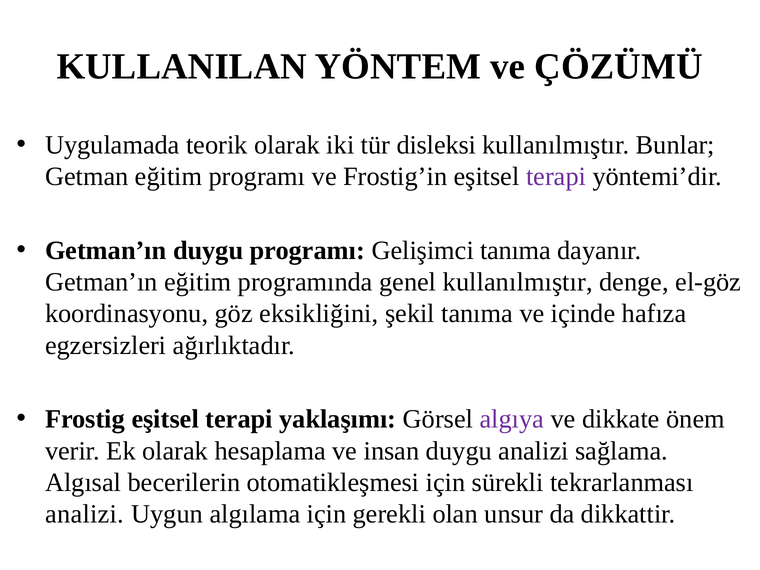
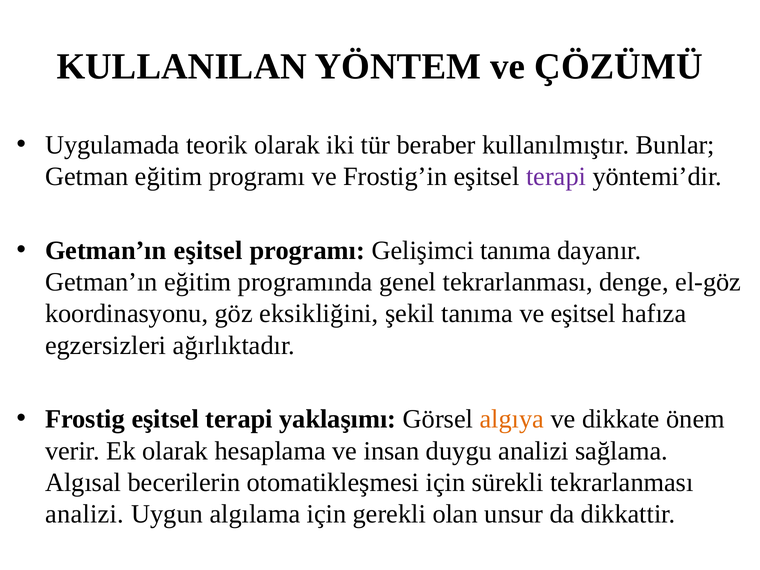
disleksi: disleksi -> beraber
Getman’ın duygu: duygu -> eşitsel
genel kullanılmıştır: kullanılmıştır -> tekrarlanması
ve içinde: içinde -> eşitsel
algıya colour: purple -> orange
